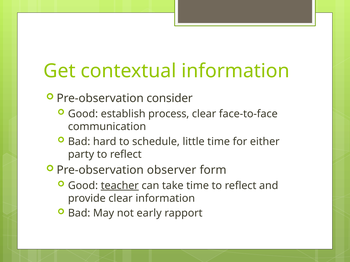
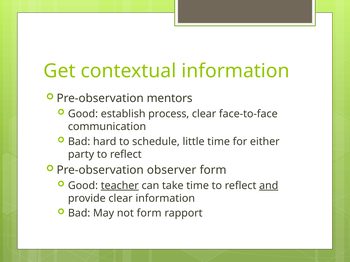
consider: consider -> mentors
and underline: none -> present
not early: early -> form
